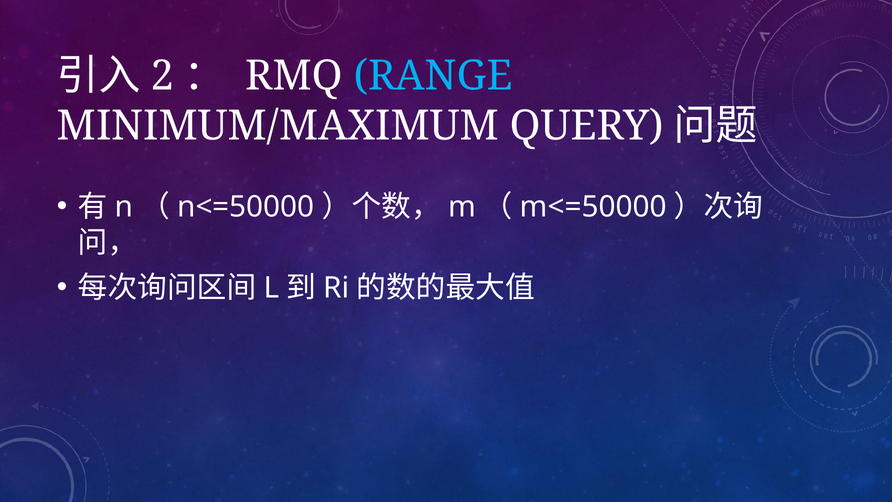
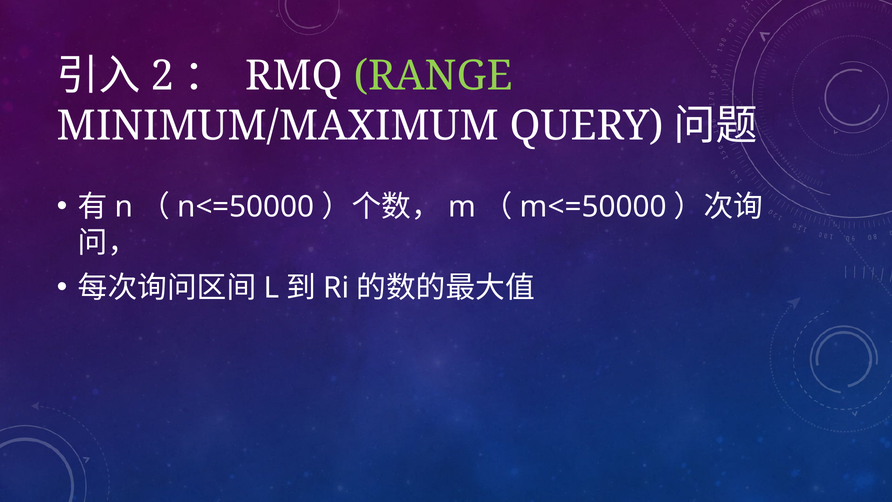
RANGE colour: light blue -> light green
